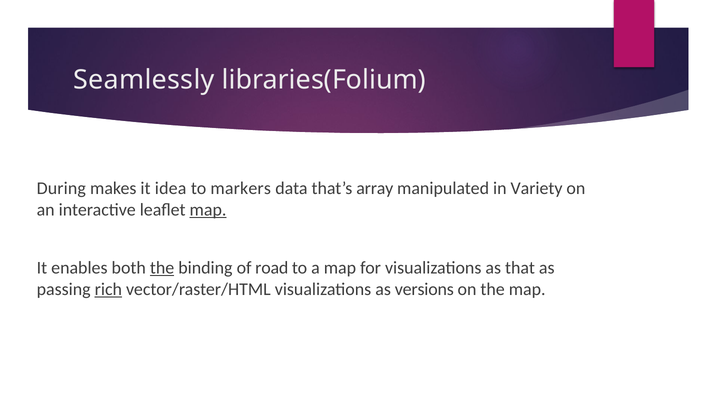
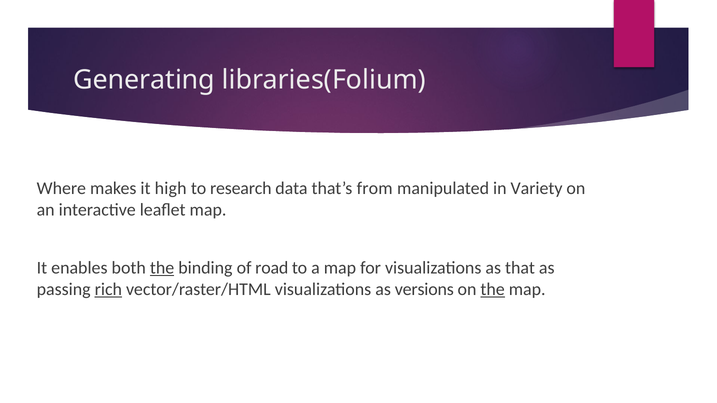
Seamlessly: Seamlessly -> Generating
During: During -> Where
idea: idea -> high
markers: markers -> research
array: array -> from
map at (208, 210) underline: present -> none
the at (493, 290) underline: none -> present
